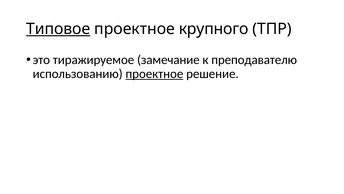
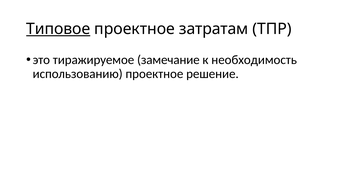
крупного: крупного -> затратам
преподавателю: преподавателю -> необходимость
проектное at (154, 74) underline: present -> none
